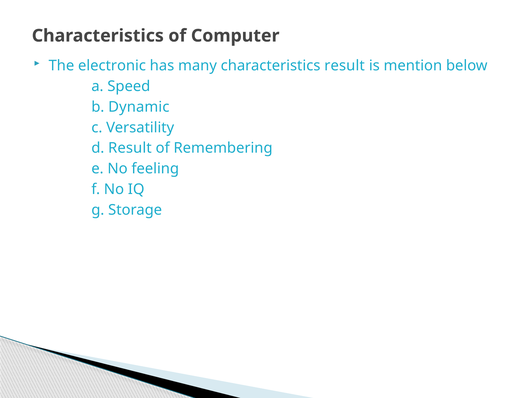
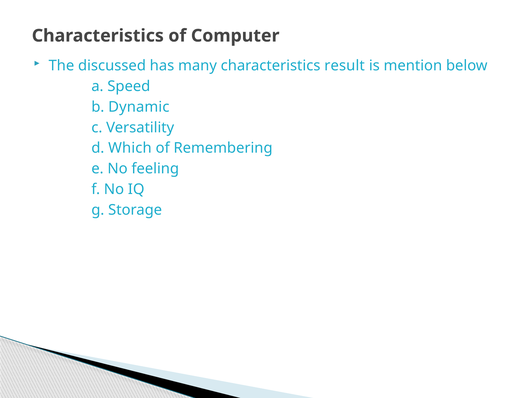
electronic: electronic -> discussed
d Result: Result -> Which
